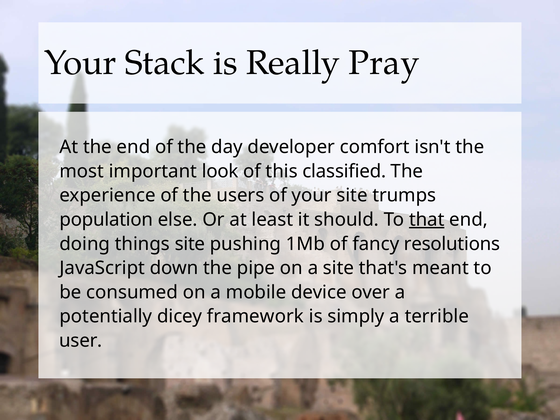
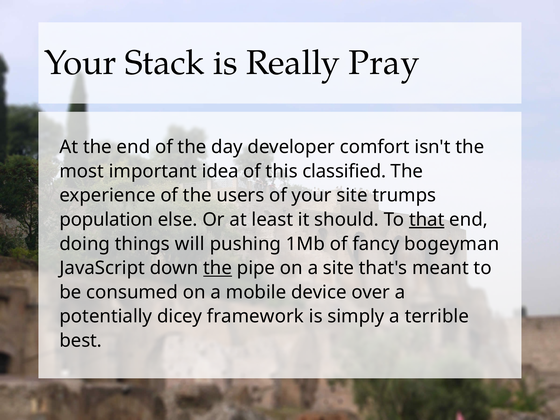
look: look -> idea
things site: site -> will
resolutions: resolutions -> bogeyman
the at (218, 268) underline: none -> present
user: user -> best
